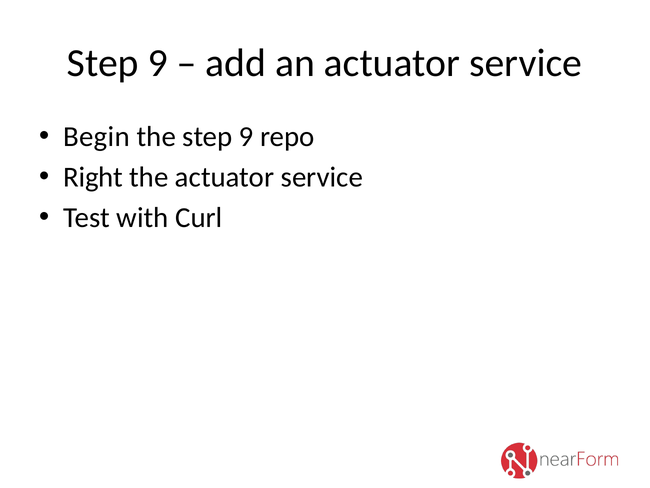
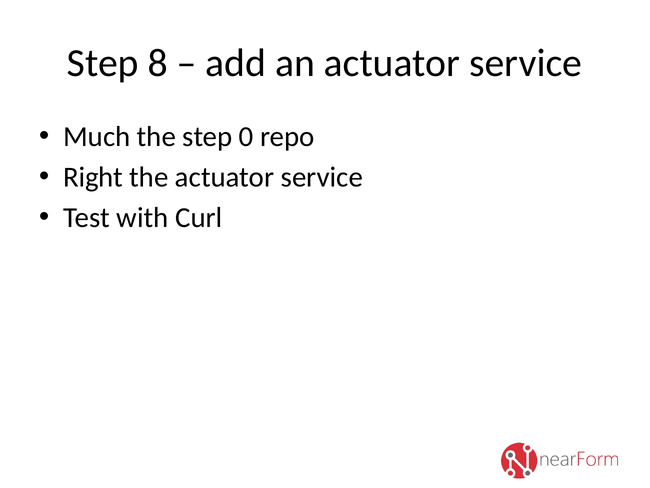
9 at (158, 63): 9 -> 8
Begin: Begin -> Much
the step 9: 9 -> 0
